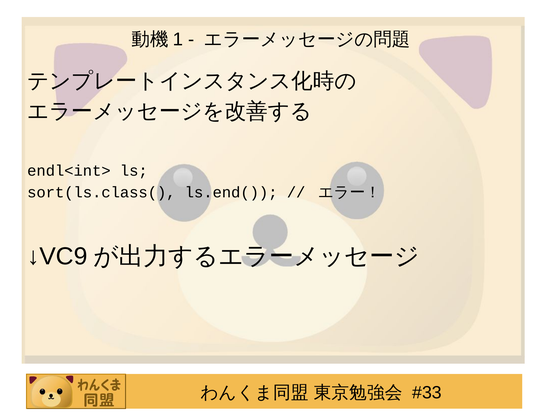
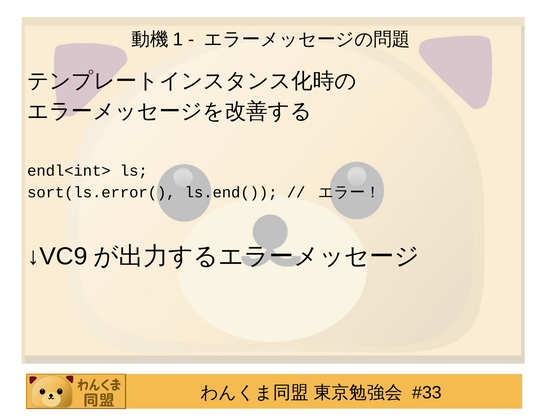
sort(ls.class(: sort(ls.class( -> sort(ls.error(
